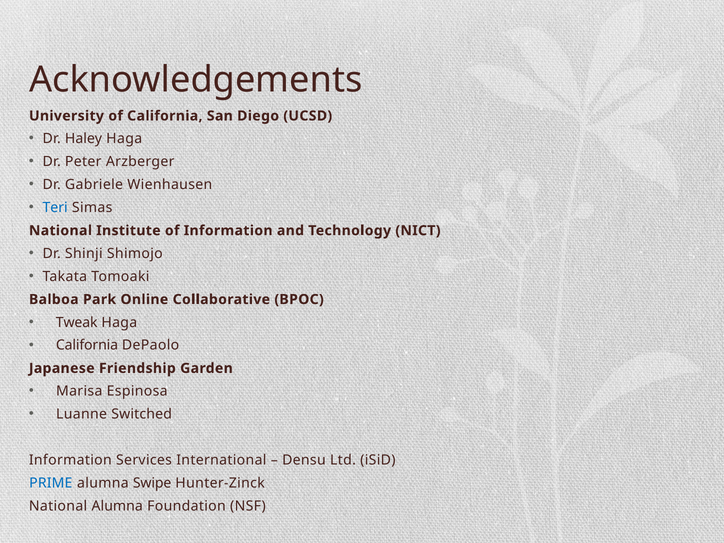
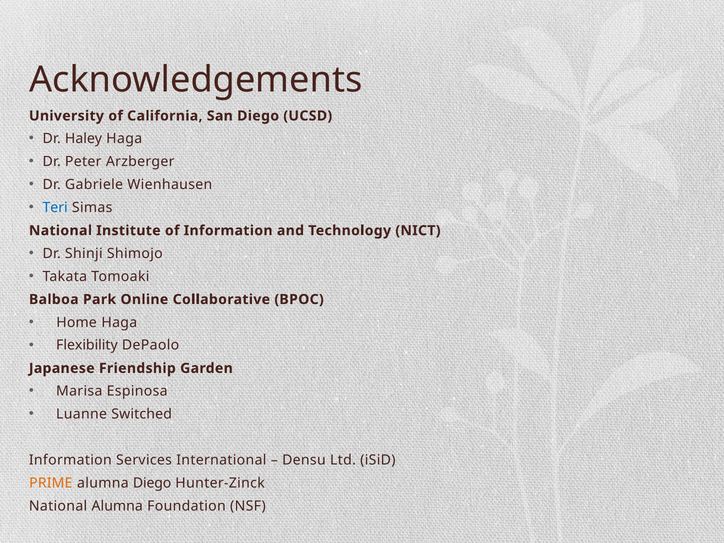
Tweak: Tweak -> Home
California at (87, 345): California -> Flexibility
PRIME colour: blue -> orange
alumna Swipe: Swipe -> Diego
